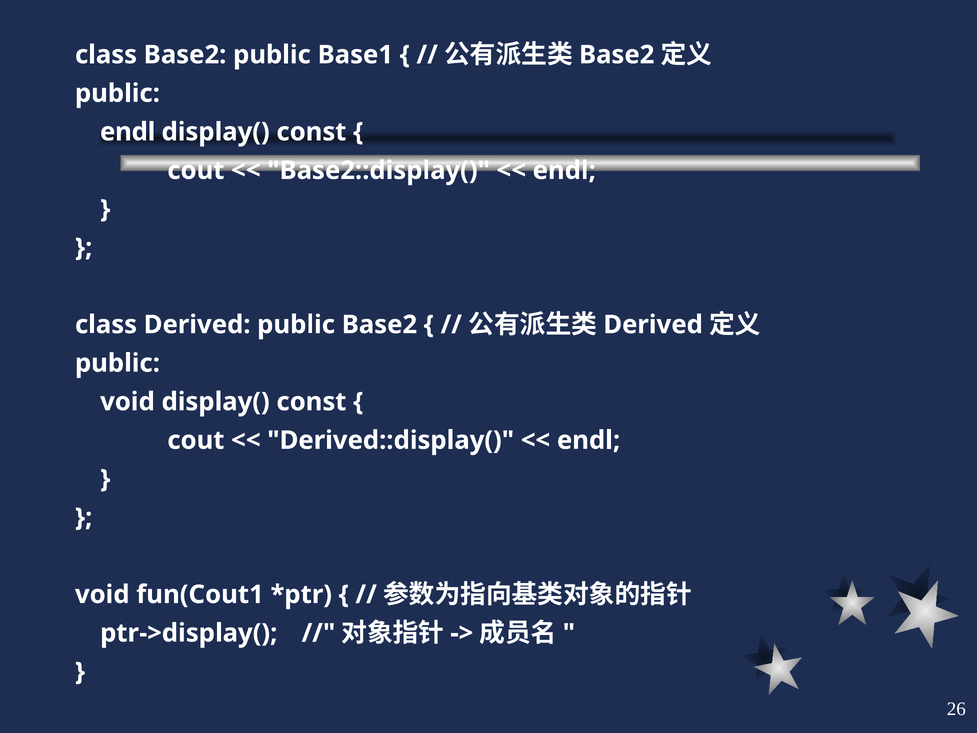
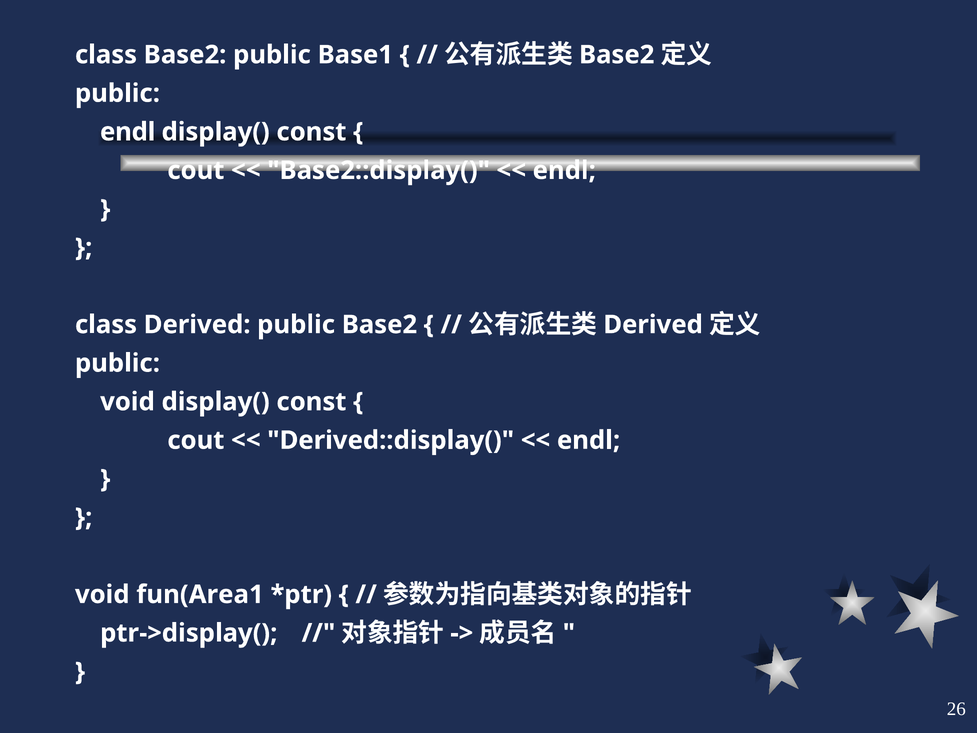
fun(Cout1: fun(Cout1 -> fun(Area1
